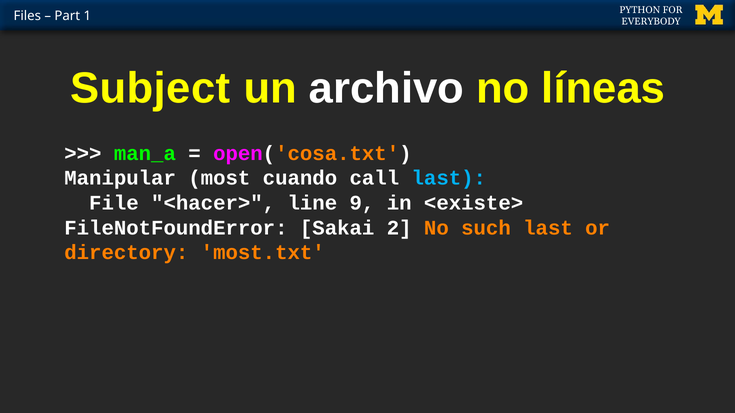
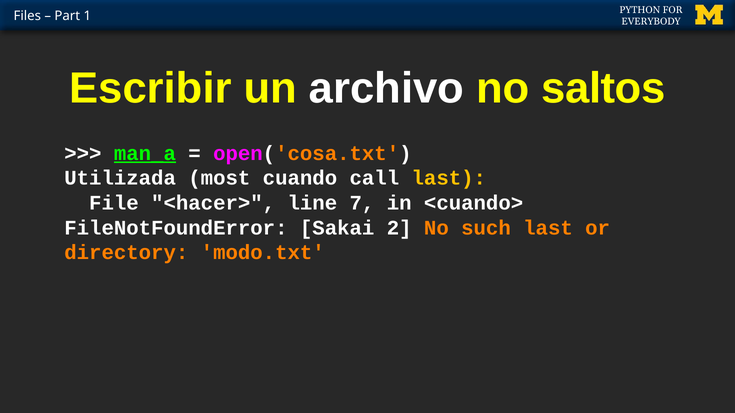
Subject: Subject -> Escribir
líneas: líneas -> saltos
man_a underline: none -> present
Manipular: Manipular -> Utilizada
last at (449, 178) colour: light blue -> yellow
9: 9 -> 7
<existe>: <existe> -> <cuando>
most.txt: most.txt -> modo.txt
